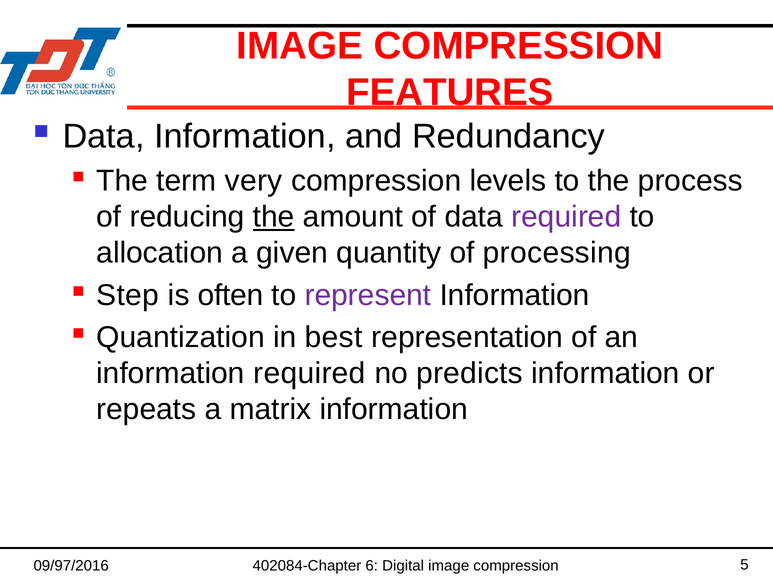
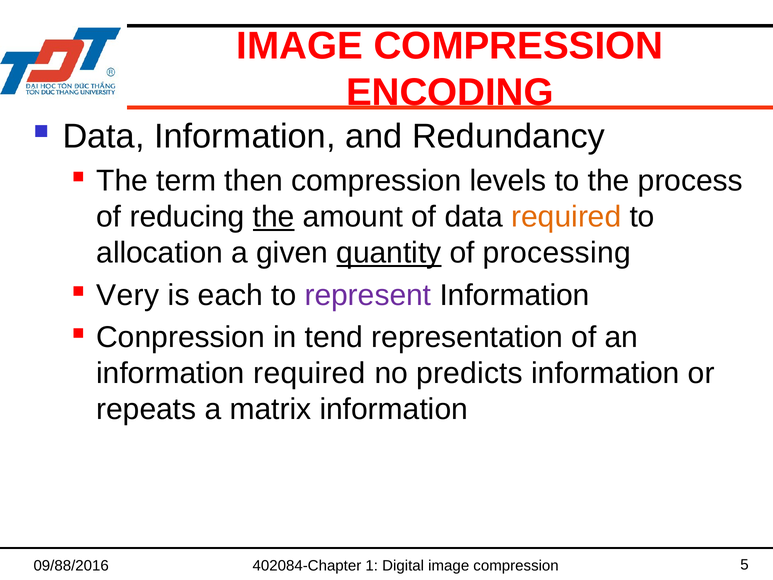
FEATURES: FEATURES -> ENCODING
very: very -> then
required at (566, 217) colour: purple -> orange
quantity underline: none -> present
Step: Step -> Very
often: often -> each
Quantization: Quantization -> Conpression
best: best -> tend
09/97/2016: 09/97/2016 -> 09/88/2016
6: 6 -> 1
